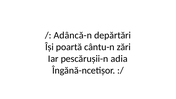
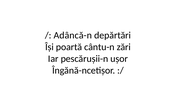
adia: adia -> ușor
